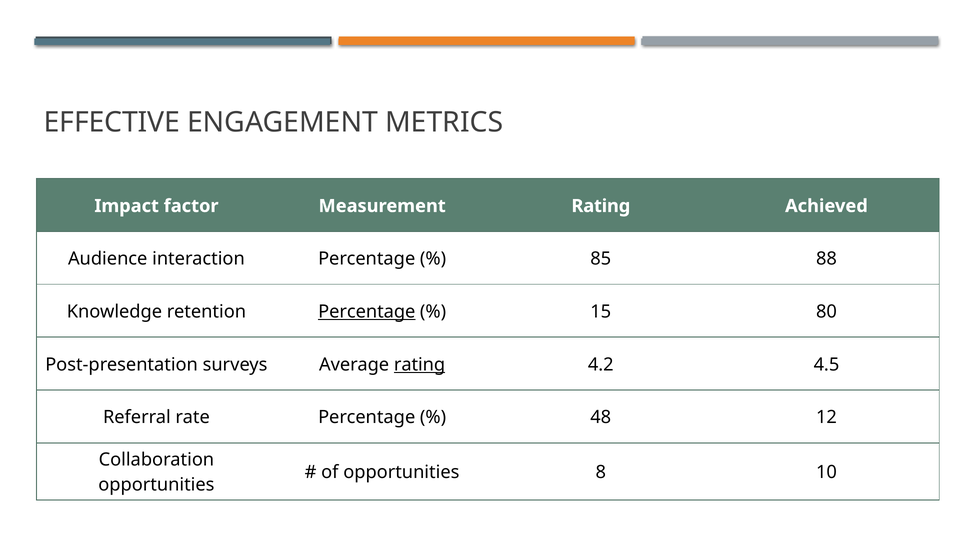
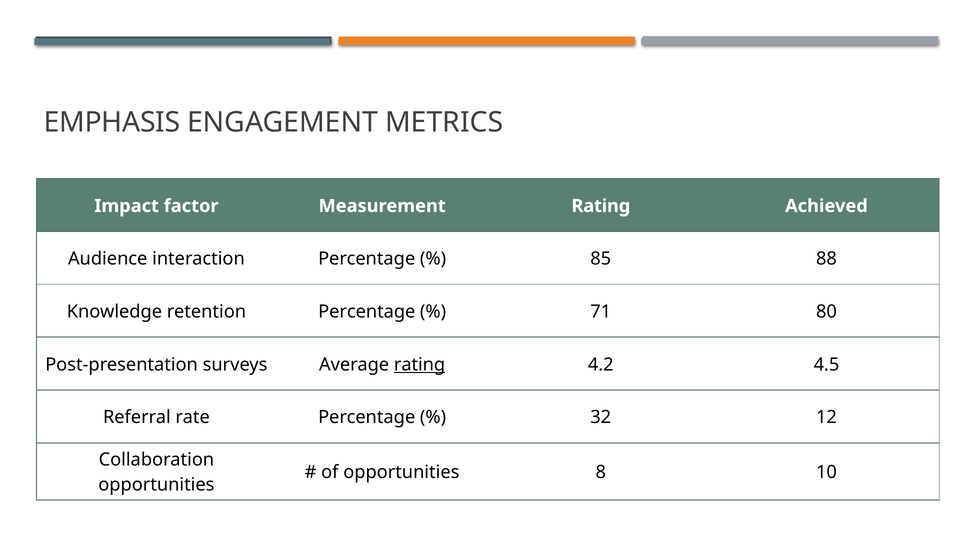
EFFECTIVE: EFFECTIVE -> EMPHASIS
Percentage at (367, 312) underline: present -> none
15: 15 -> 71
48: 48 -> 32
